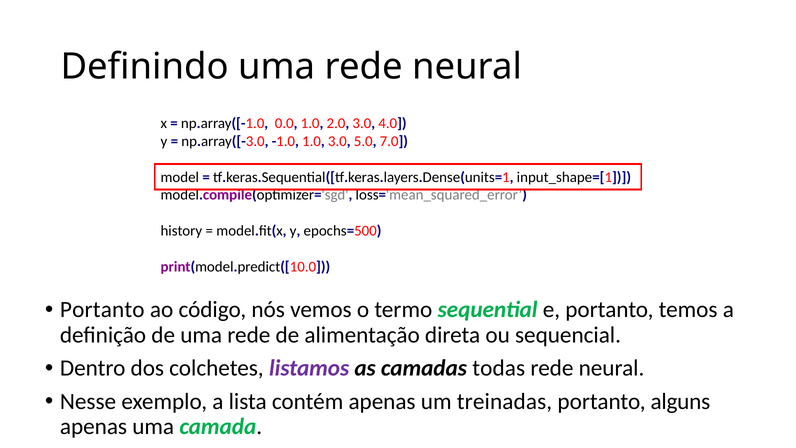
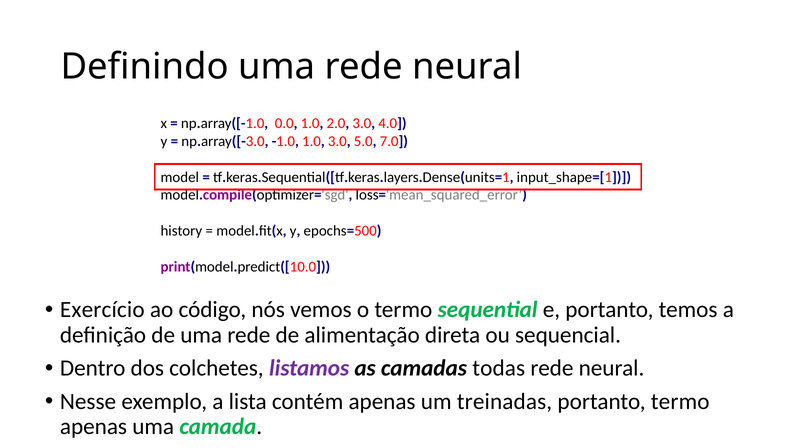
Portanto at (102, 310): Portanto -> Exercício
portanto alguns: alguns -> termo
